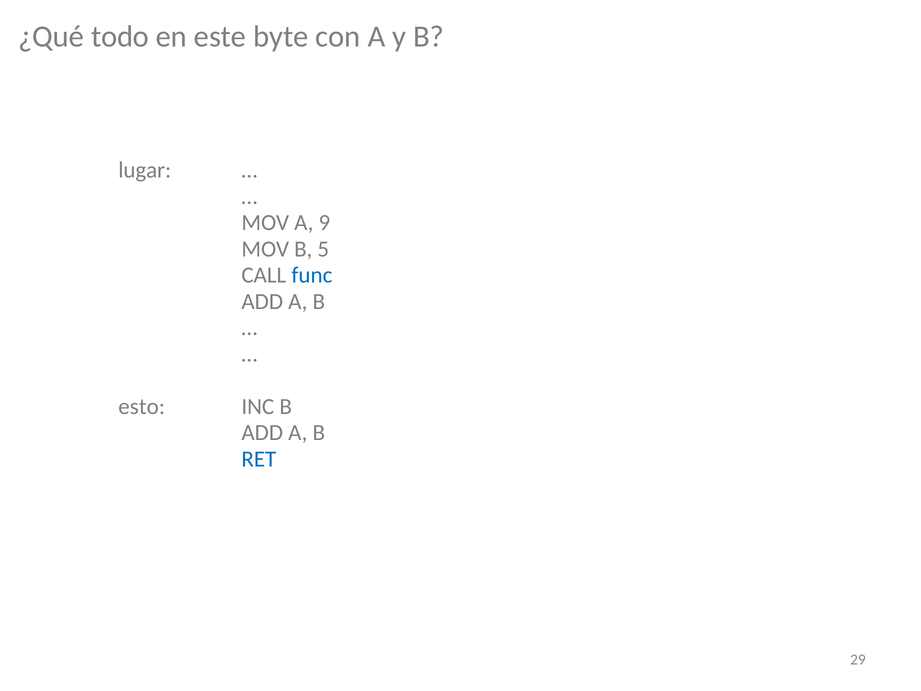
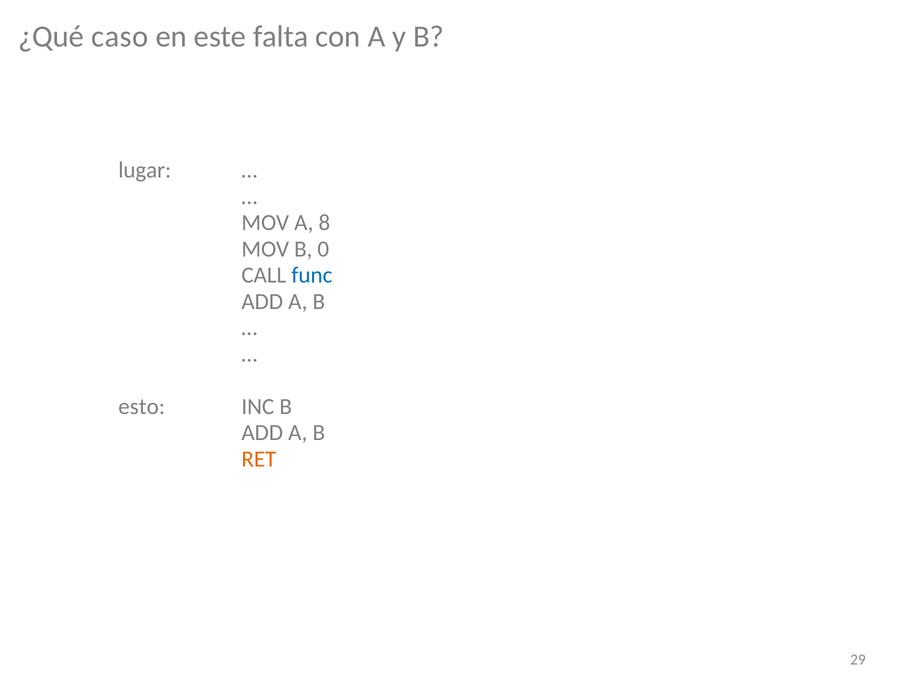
todo: todo -> caso
byte: byte -> falta
9: 9 -> 8
5: 5 -> 0
RET colour: blue -> orange
